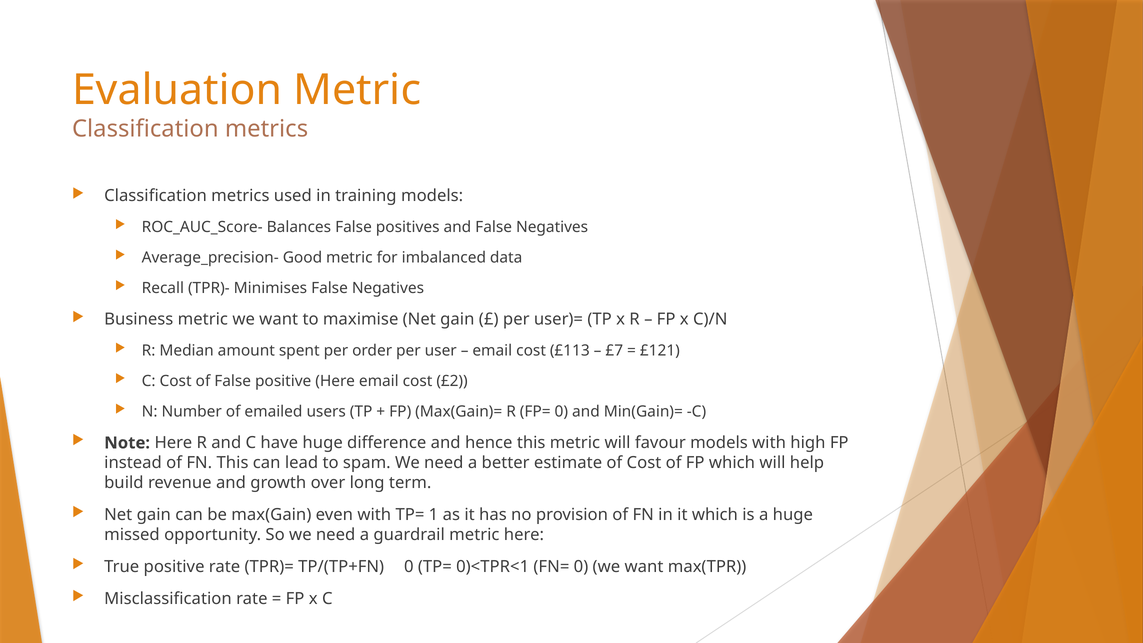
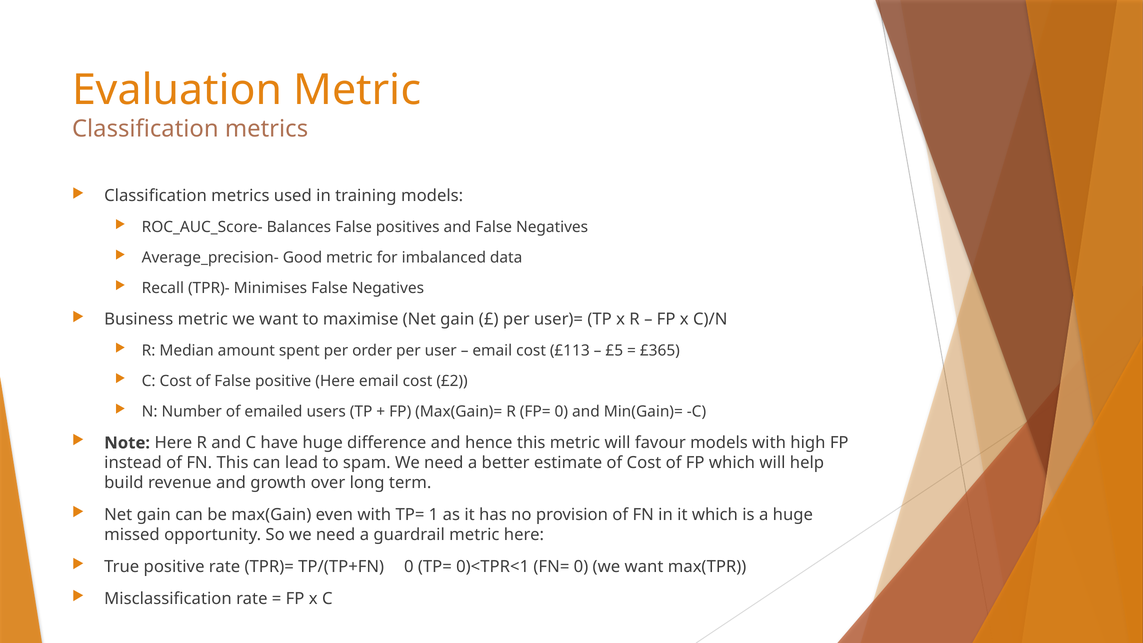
£7: £7 -> £5
£121: £121 -> £365
